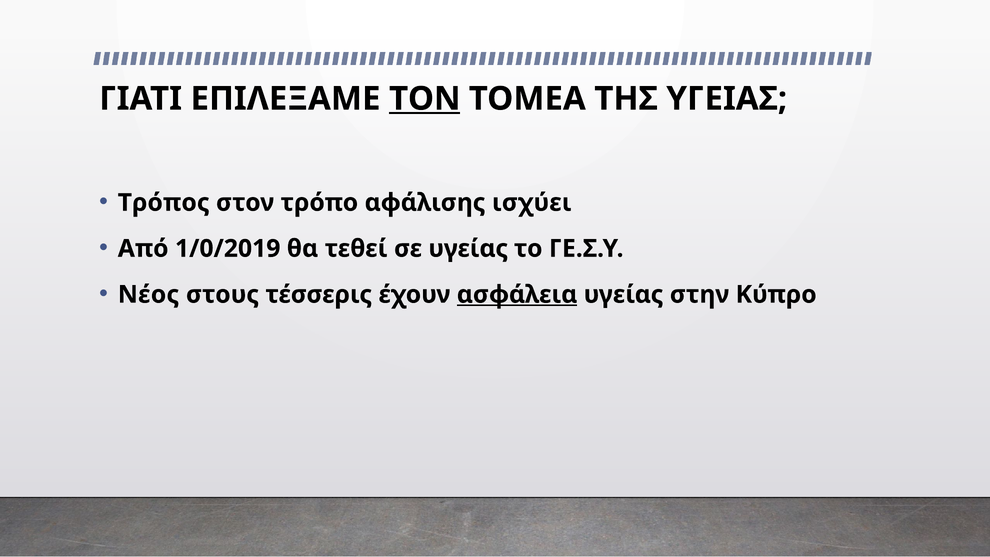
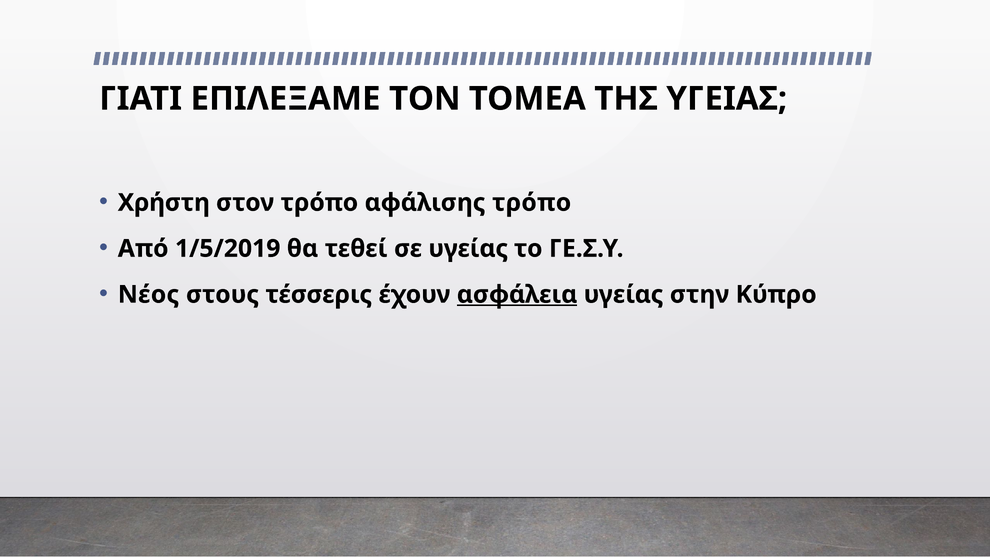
ΤΟΝ underline: present -> none
Τρόπος: Τρόπος -> Χρήστη
αφάλισης ισχύει: ισχύει -> τρόπο
1/0/2019: 1/0/2019 -> 1/5/2019
